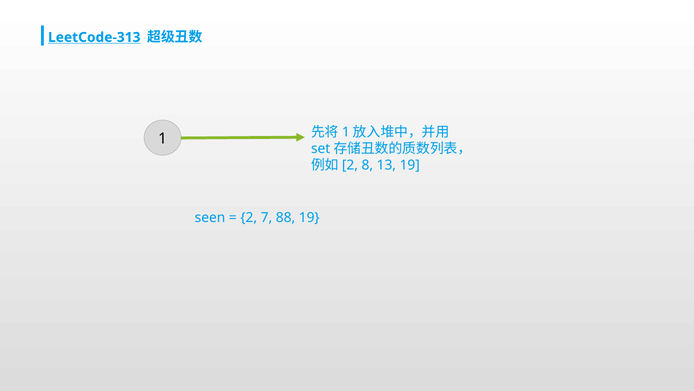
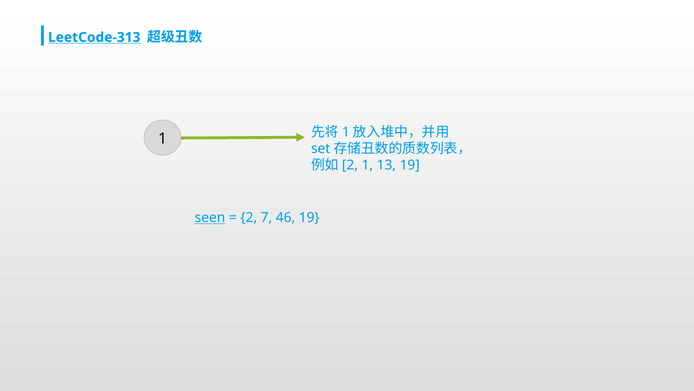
8 at (367, 165): 8 -> 1
seen underline: none -> present
88: 88 -> 46
